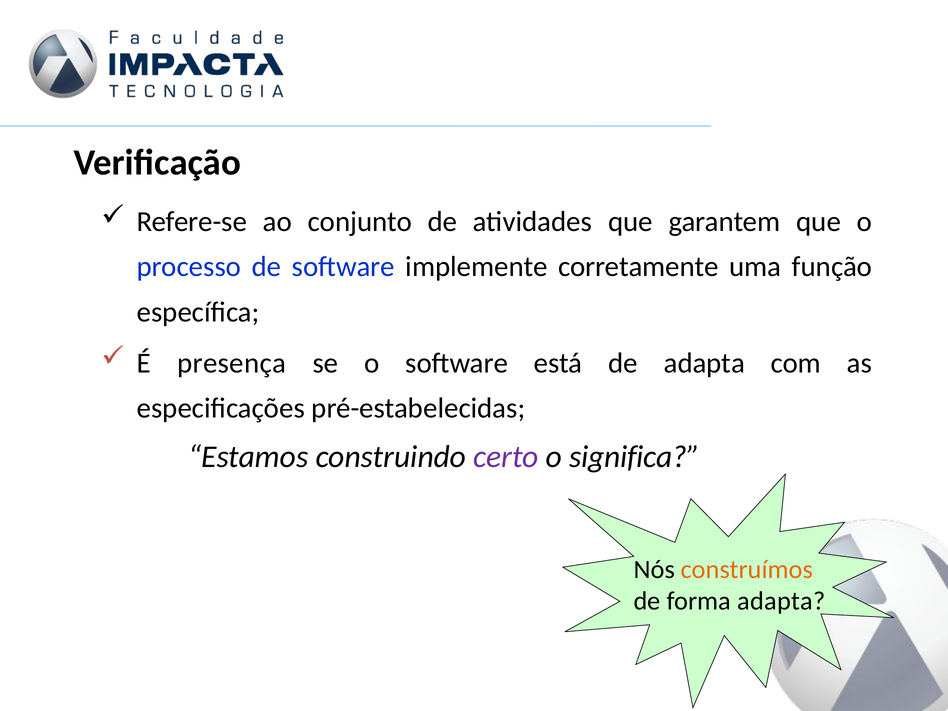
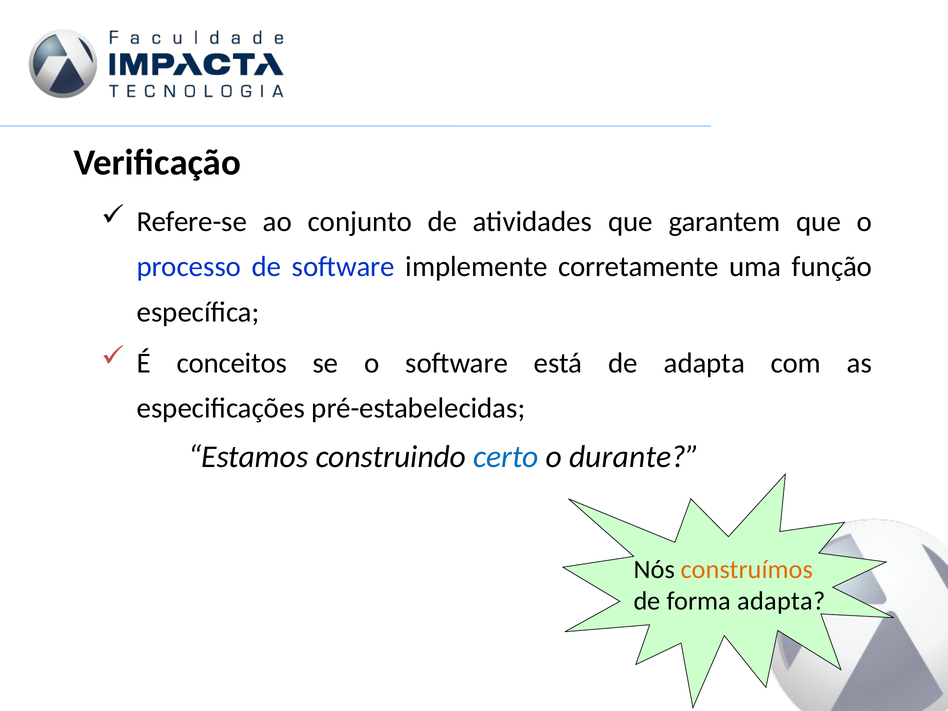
presença: presença -> conceitos
certo colour: purple -> blue
significa: significa -> durante
